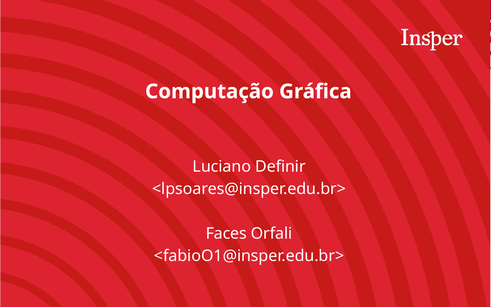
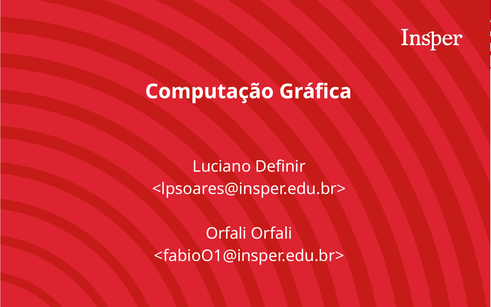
Faces at (226, 233): Faces -> Orfali
